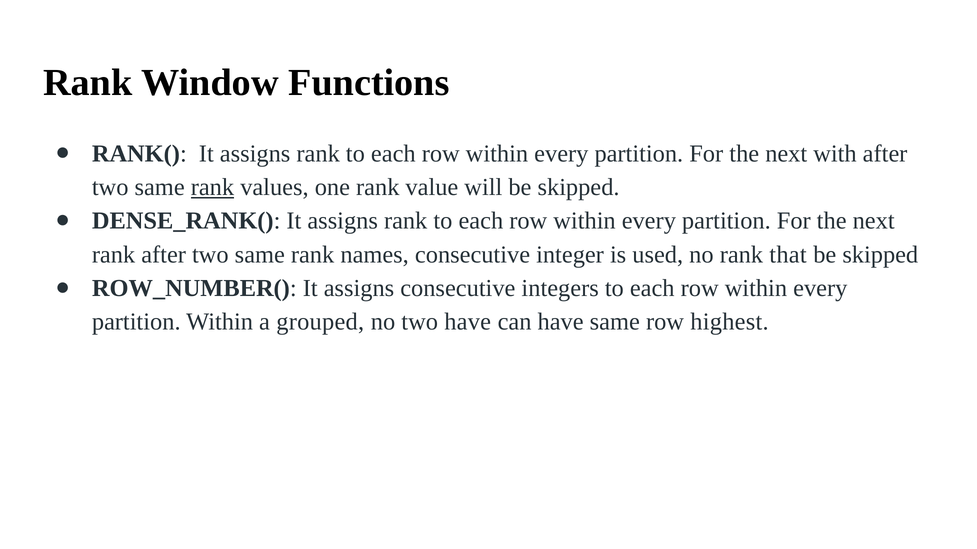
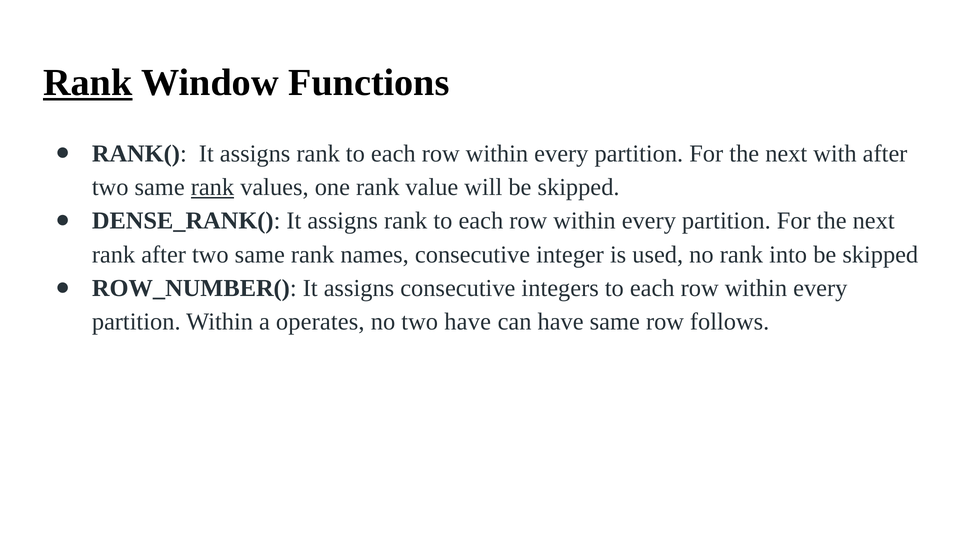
Rank at (88, 83) underline: none -> present
that: that -> into
grouped: grouped -> operates
highest: highest -> follows
